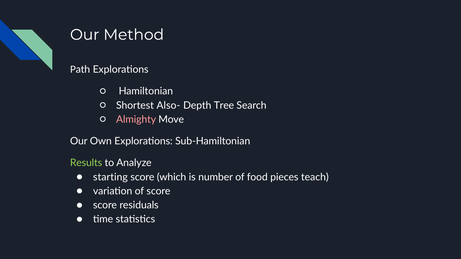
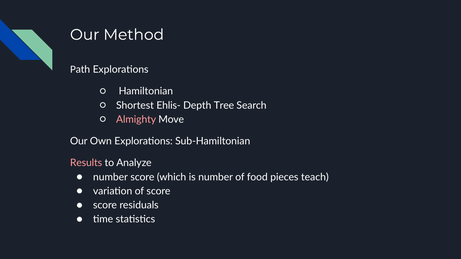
Also-: Also- -> Ehlis-
Results colour: light green -> pink
starting at (110, 177): starting -> number
